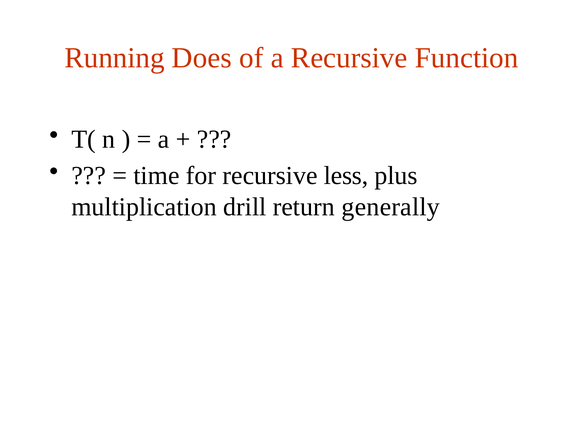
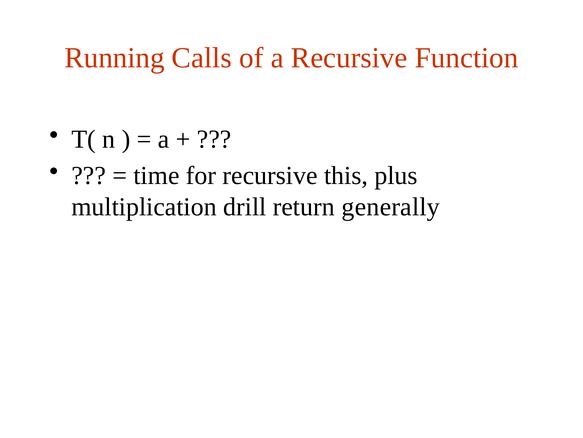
Does: Does -> Calls
less: less -> this
